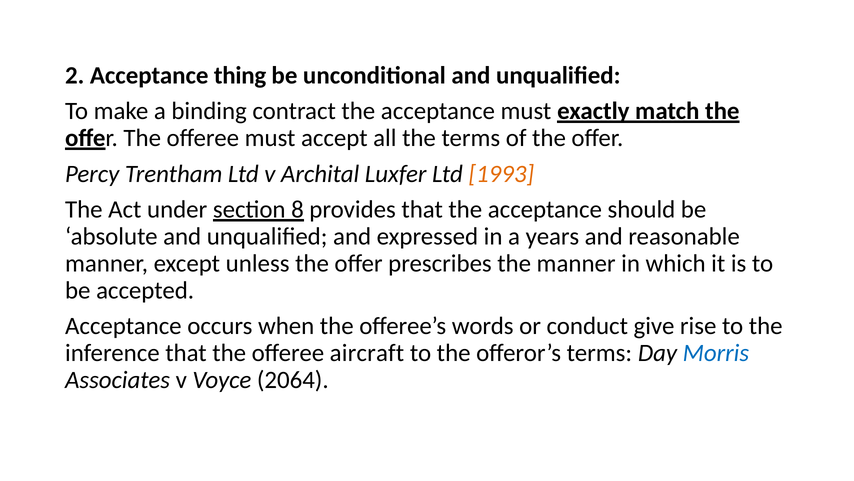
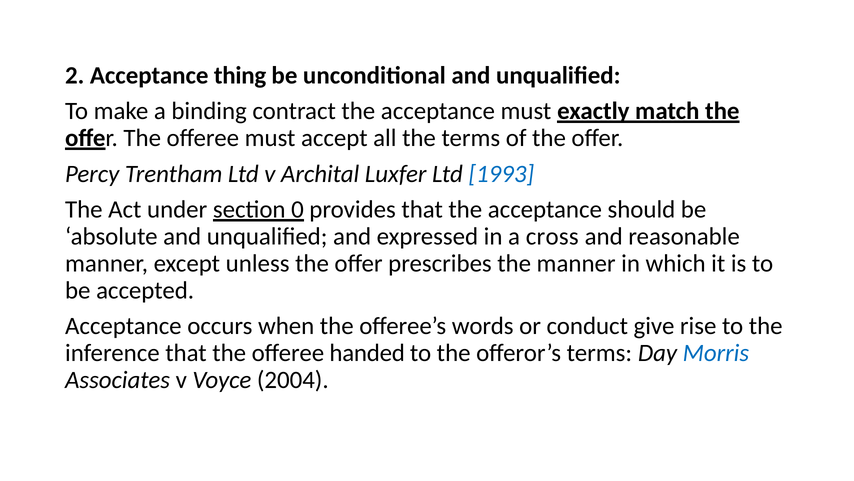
1993 colour: orange -> blue
8: 8 -> 0
years: years -> cross
aircraft: aircraft -> handed
2064: 2064 -> 2004
